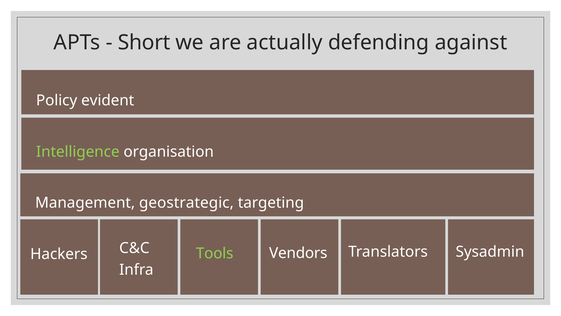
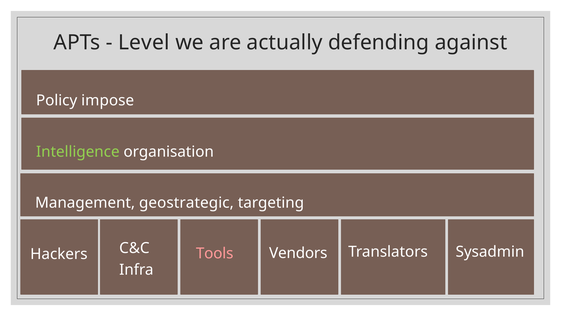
Short: Short -> Level
evident: evident -> impose
Tools colour: light green -> pink
